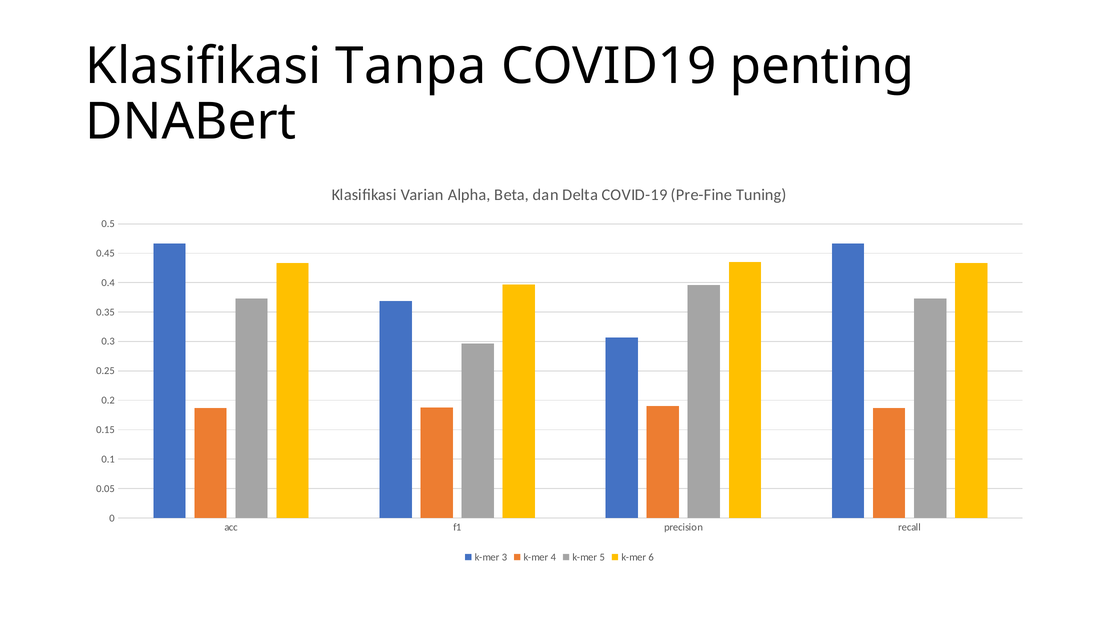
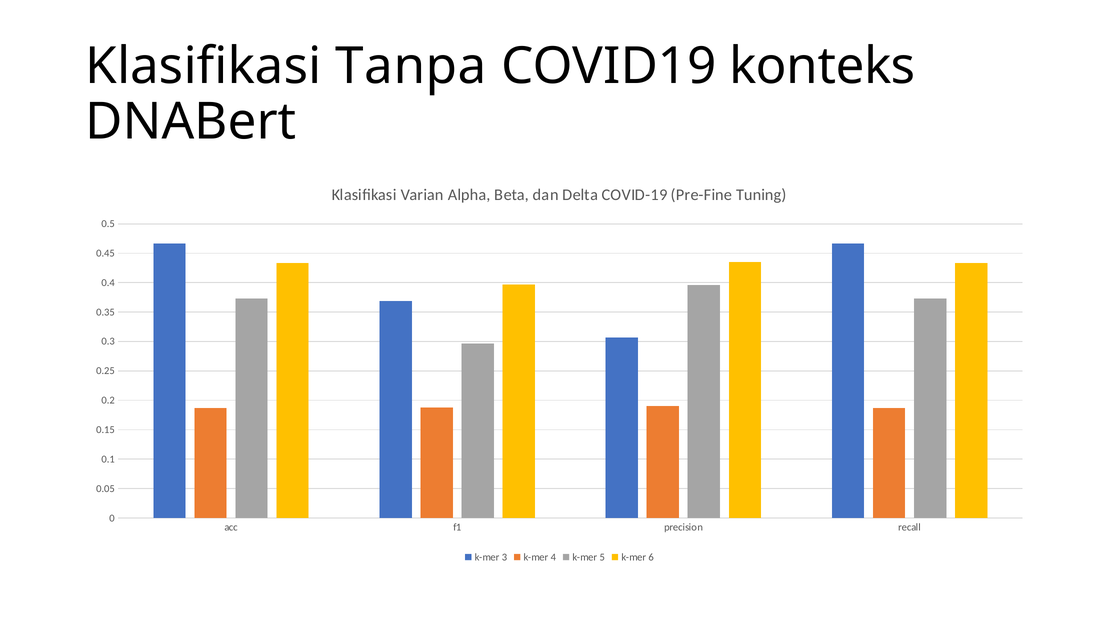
penting: penting -> konteks
